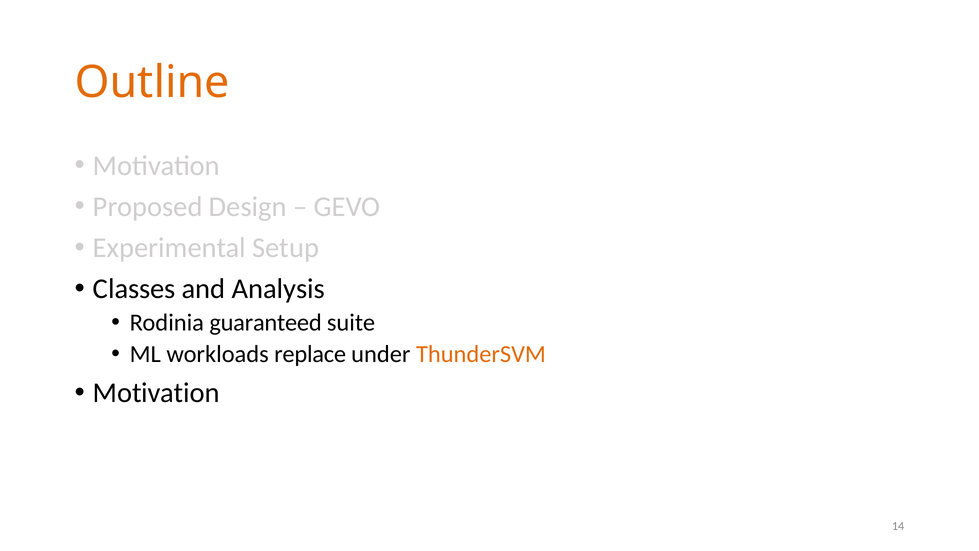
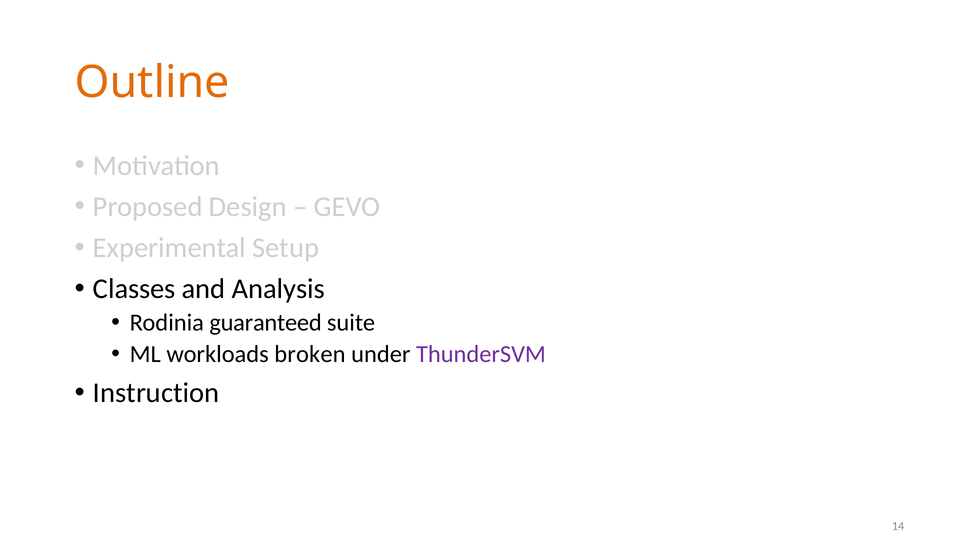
replace: replace -> broken
ThunderSVM colour: orange -> purple
Motivation at (156, 393): Motivation -> Instruction
